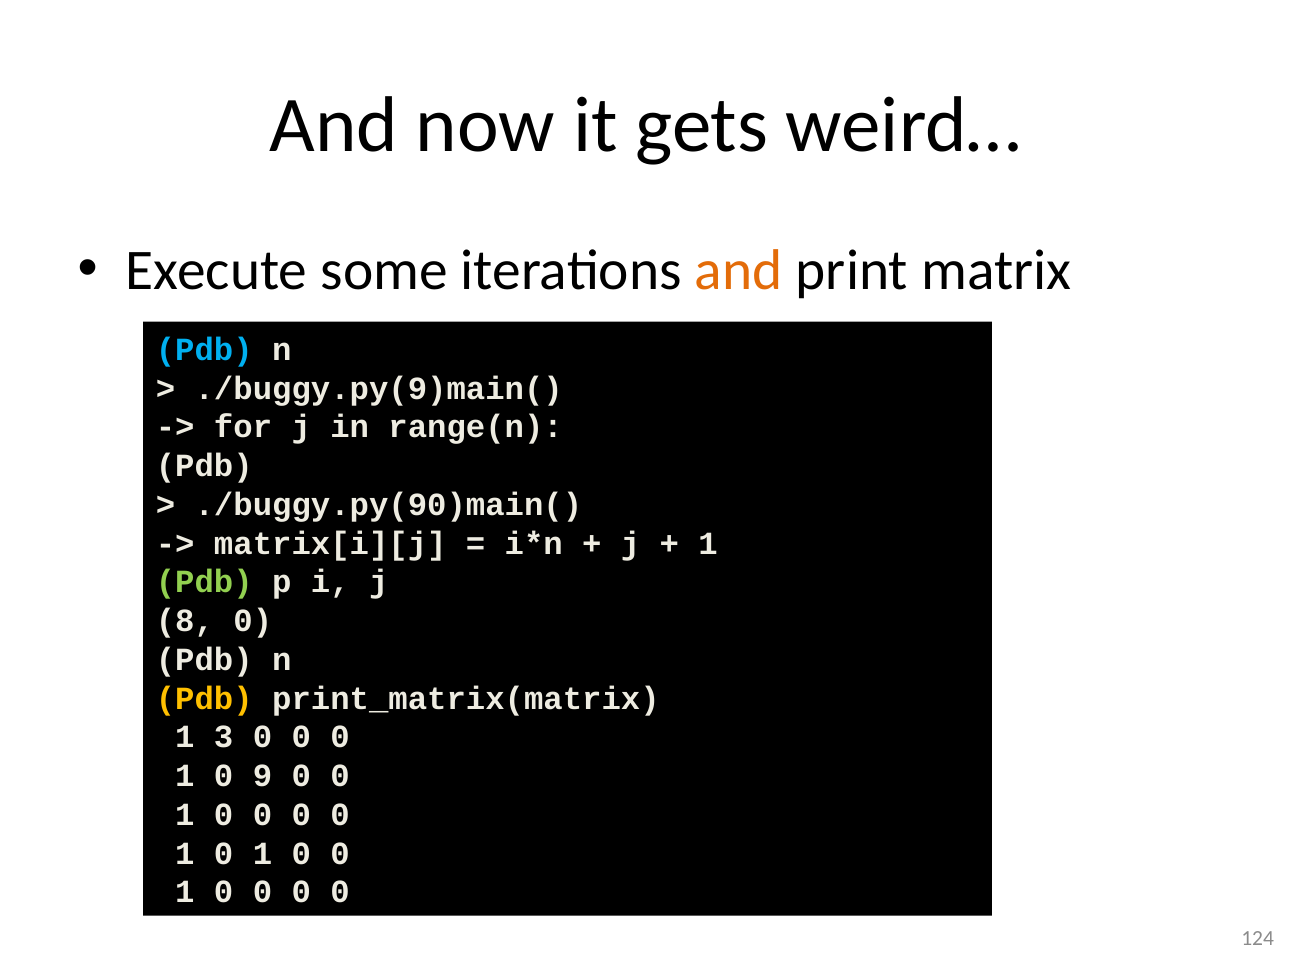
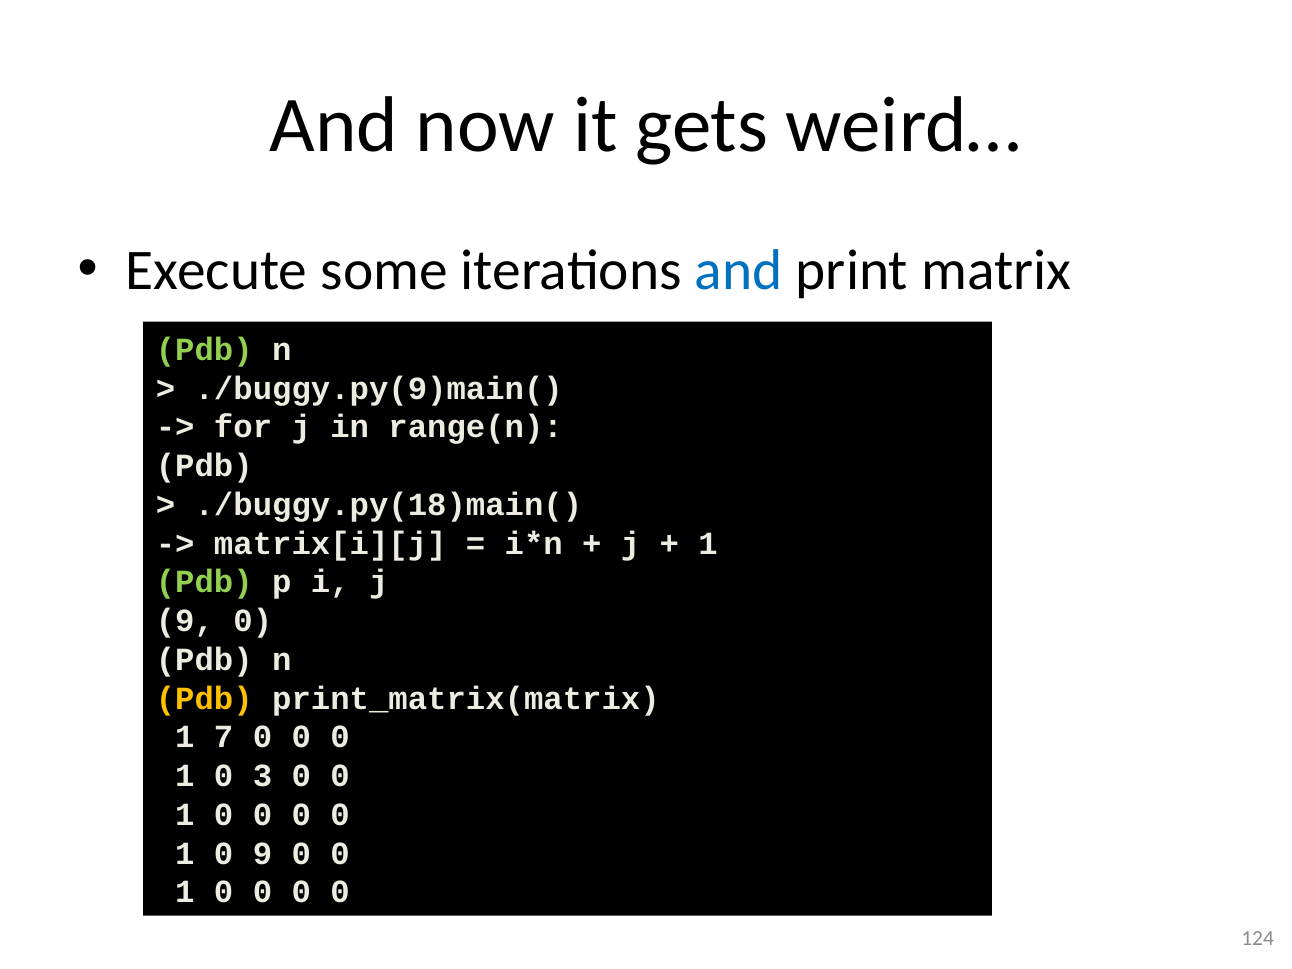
and at (739, 271) colour: orange -> blue
Pdb at (204, 350) colour: light blue -> light green
./buggy.py(90)main(: ./buggy.py(90)main( -> ./buggy.py(18)main(
8 at (185, 621): 8 -> 9
3: 3 -> 7
9: 9 -> 3
1 0 1: 1 -> 9
